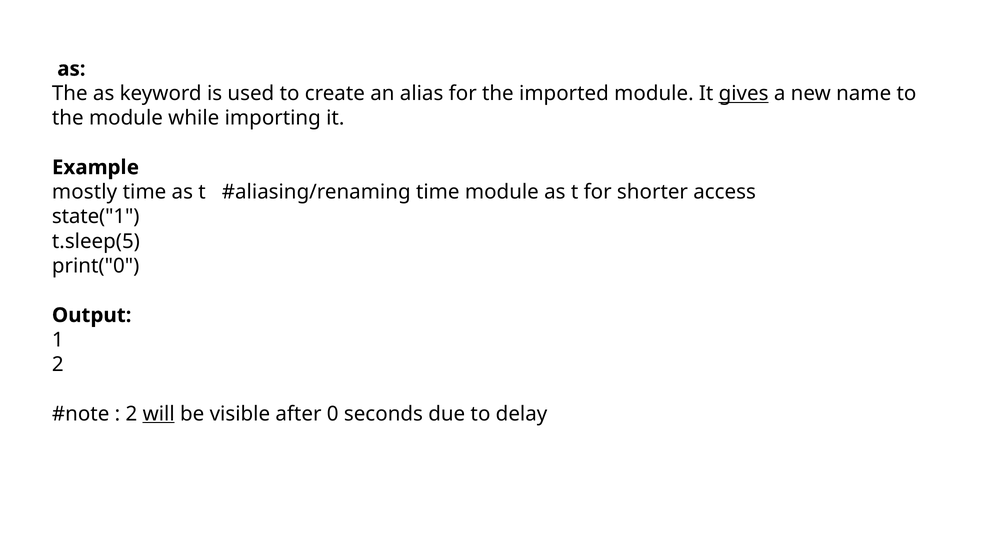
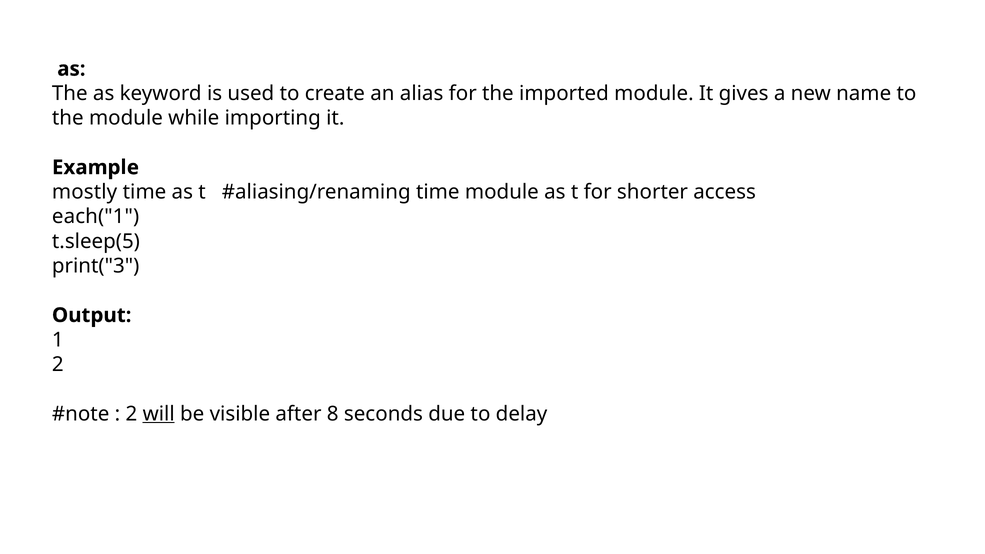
gives underline: present -> none
state("1: state("1 -> each("1
print("0: print("0 -> print("3
0: 0 -> 8
